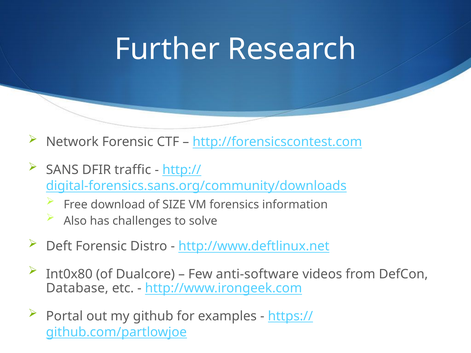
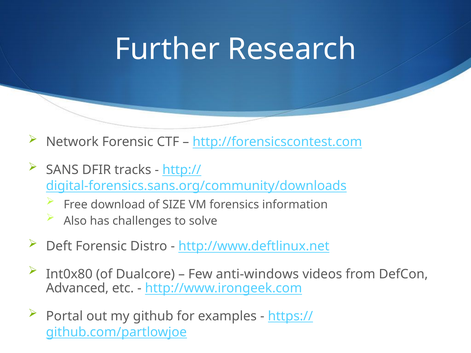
traffic: traffic -> tracks
anti-software: anti-software -> anti-windows
Database: Database -> Advanced
